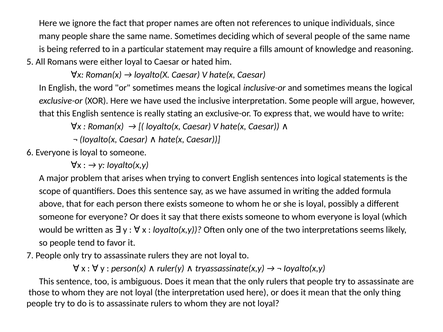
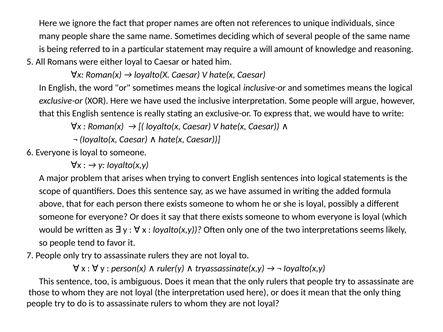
a fills: fills -> will
